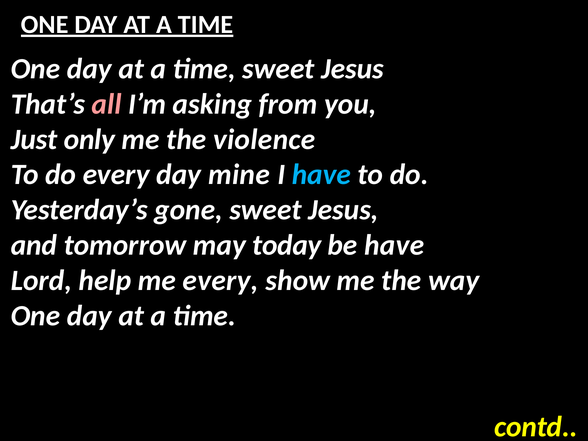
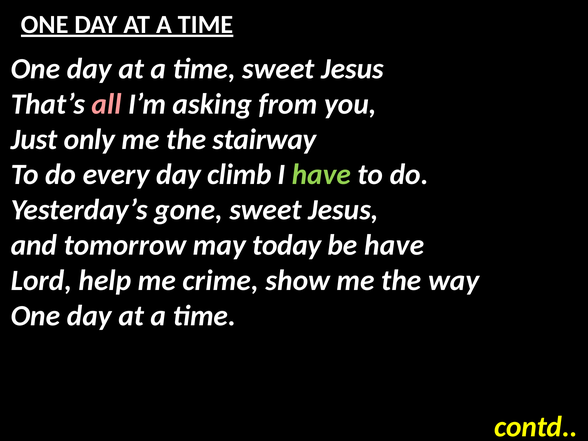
violence: violence -> stairway
mine: mine -> climb
have at (321, 175) colour: light blue -> light green
me every: every -> crime
